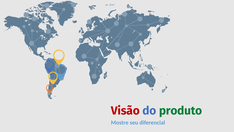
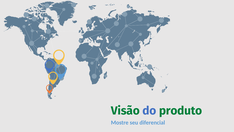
Visão colour: red -> green
